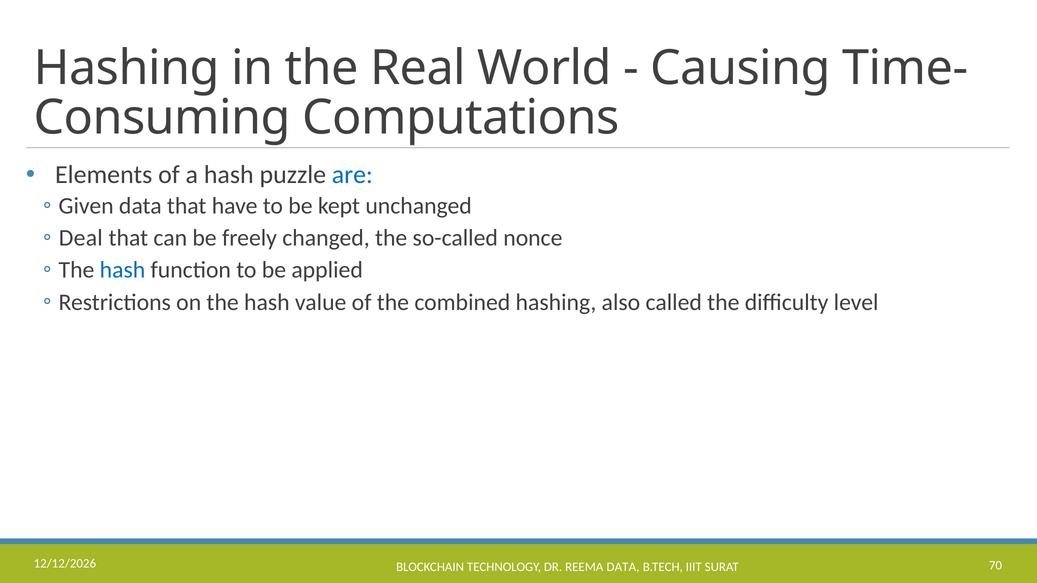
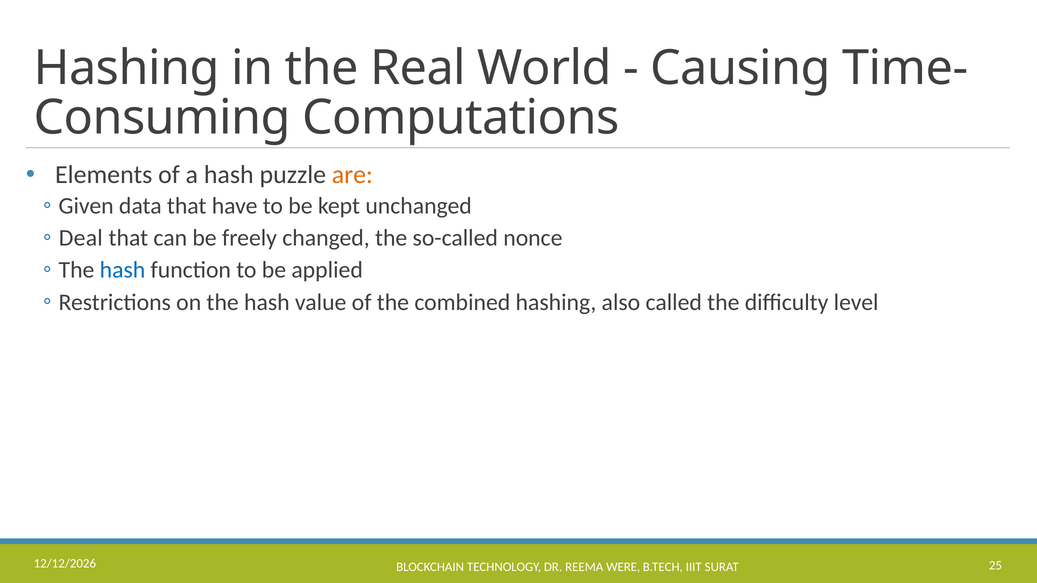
are colour: blue -> orange
REEMA DATA: DATA -> WERE
70: 70 -> 25
